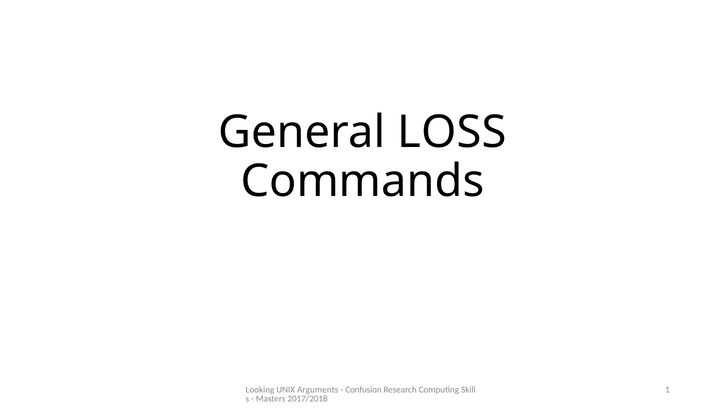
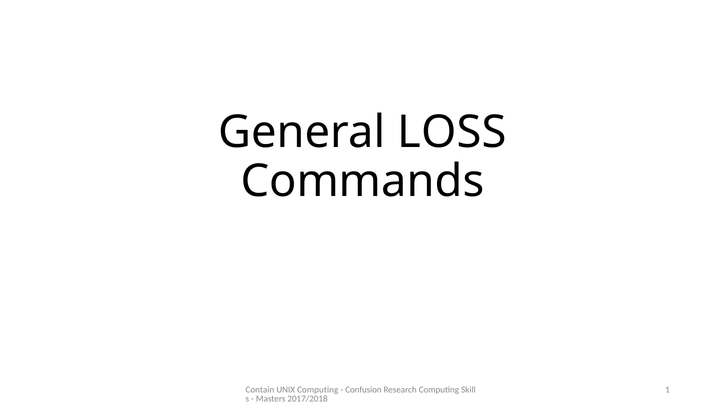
Looking: Looking -> Contain
UNIX Arguments: Arguments -> Computing
